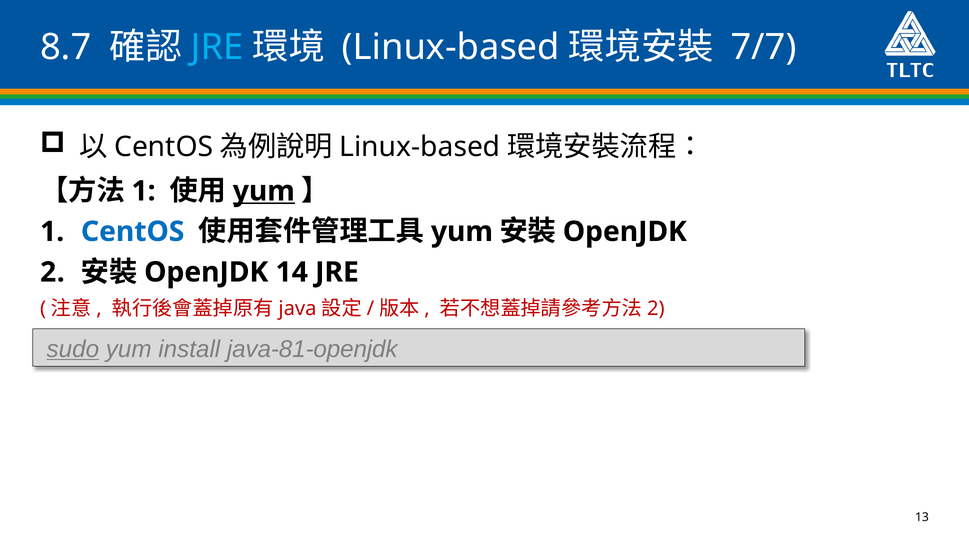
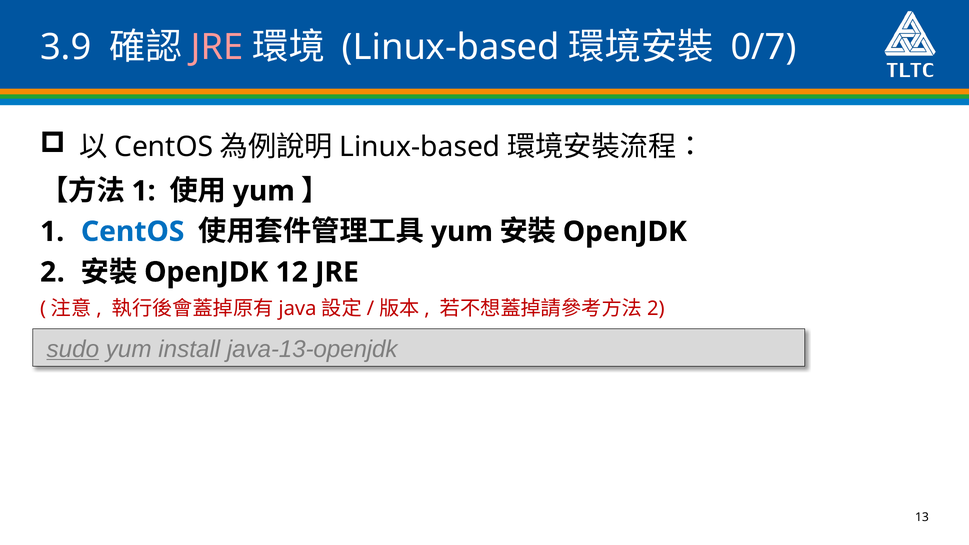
8.7: 8.7 -> 3.9
JRE at (217, 47) colour: light blue -> pink
7/7: 7/7 -> 0/7
yum at (264, 191) underline: present -> none
14: 14 -> 12
java-81-openjdk: java-81-openjdk -> java-13-openjdk
